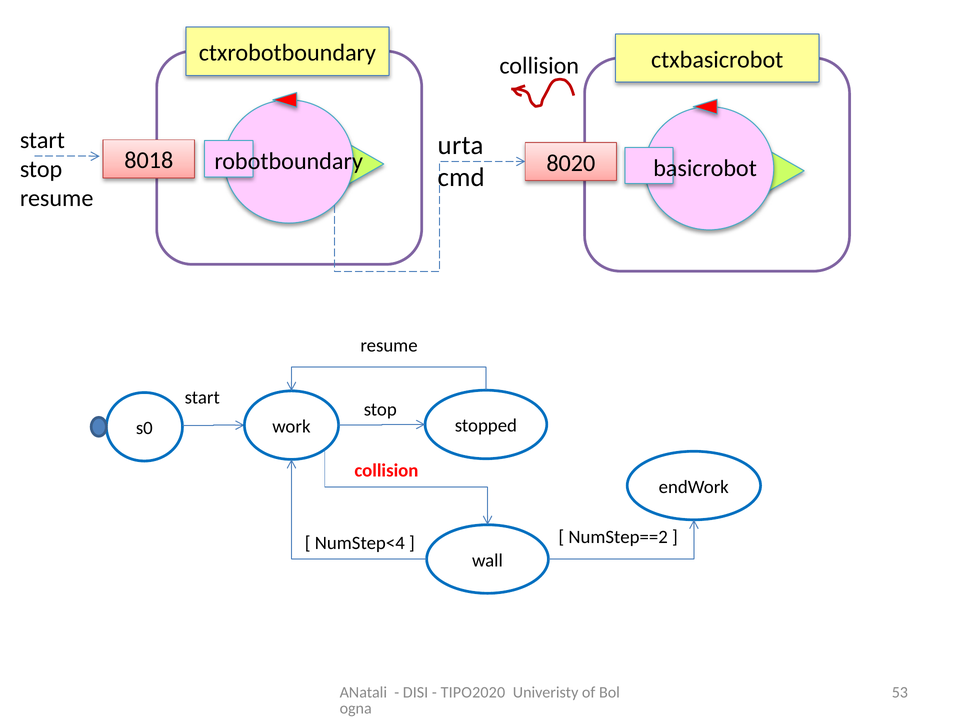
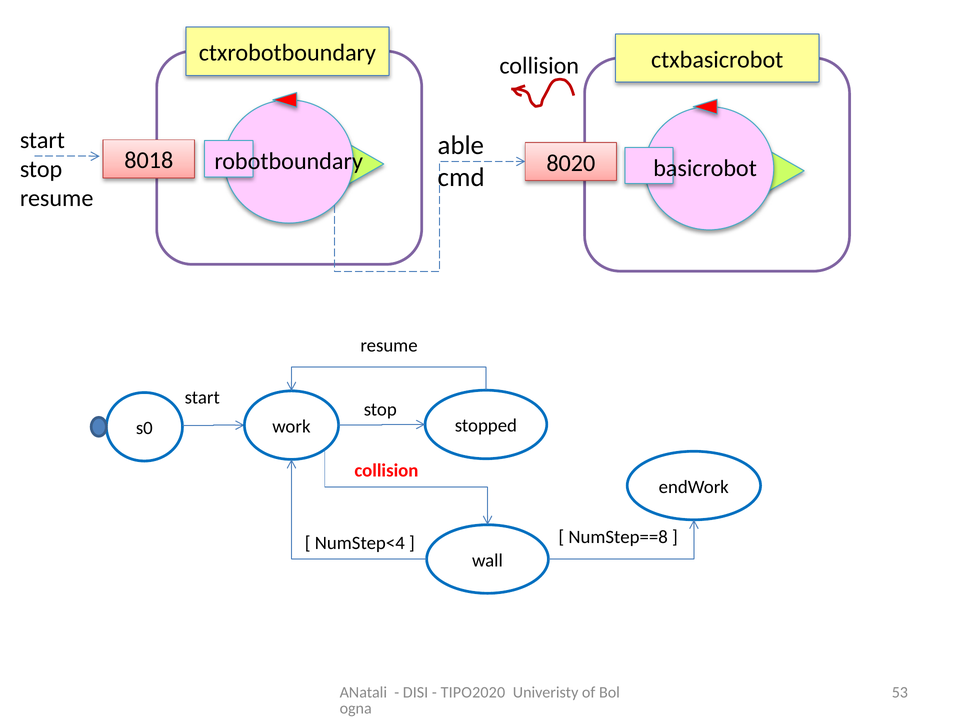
urta: urta -> able
NumStep==2: NumStep==2 -> NumStep==8
